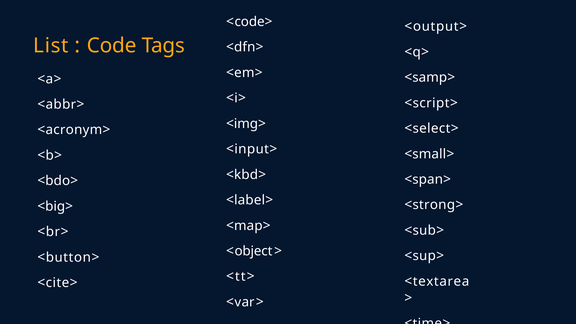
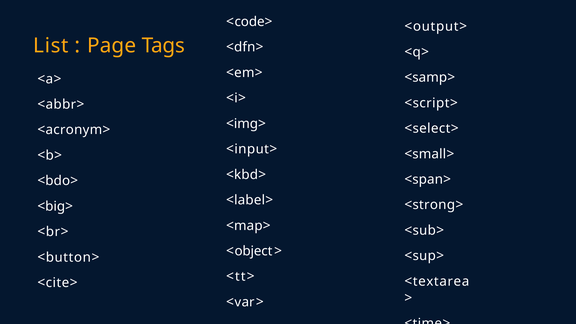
Code: Code -> Page
